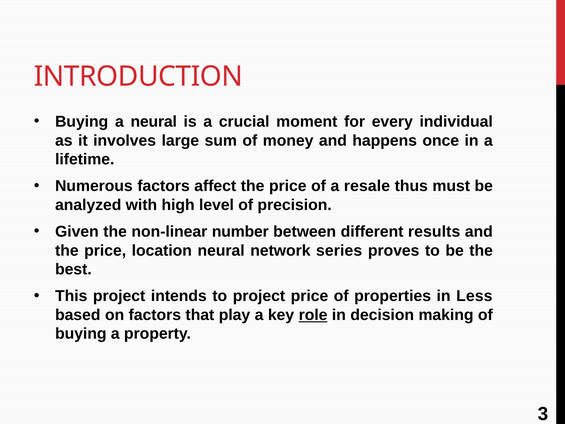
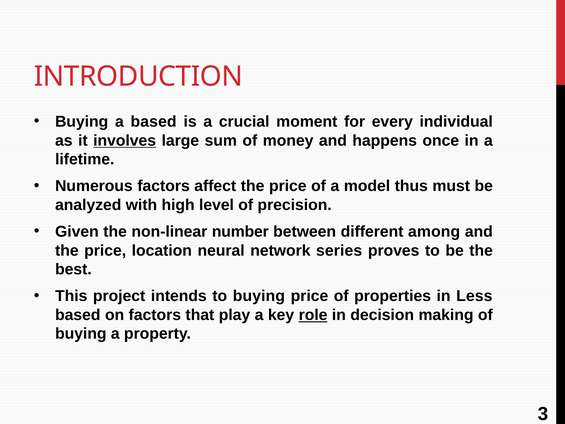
a neural: neural -> based
involves underline: none -> present
resale: resale -> model
results: results -> among
to project: project -> buying
